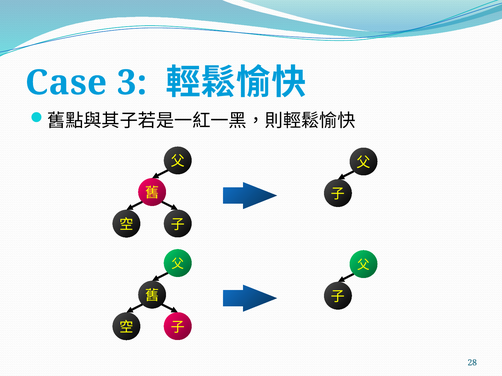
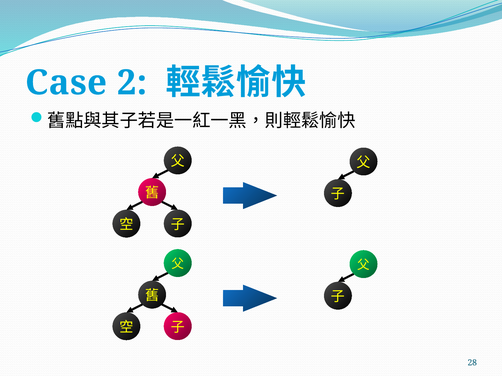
3: 3 -> 2
